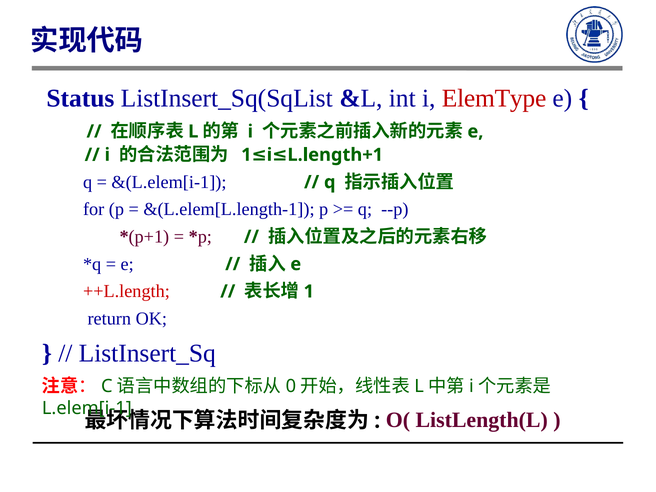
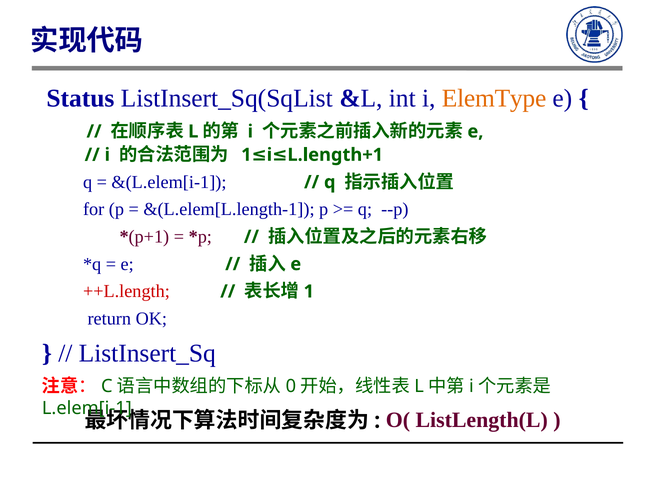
ElemType colour: red -> orange
